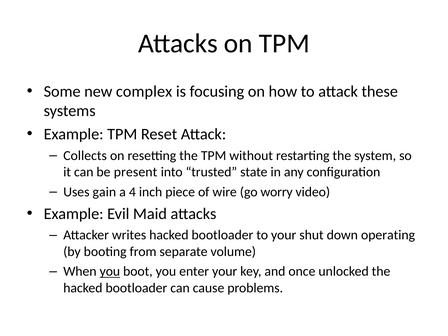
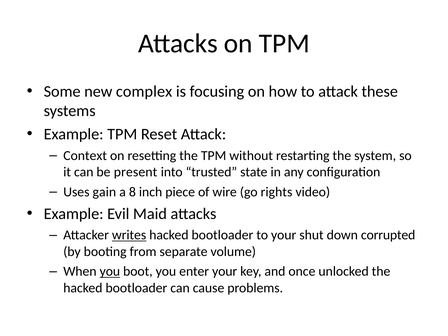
Collects: Collects -> Context
4: 4 -> 8
worry: worry -> rights
writes underline: none -> present
operating: operating -> corrupted
